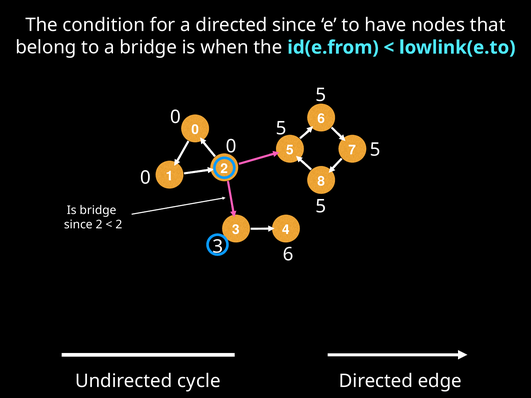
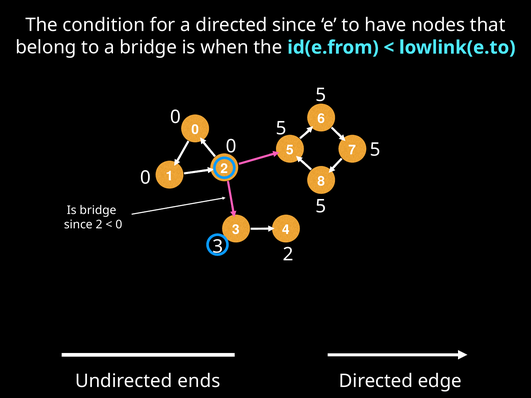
2 at (119, 225): 2 -> 0
6 at (288, 254): 6 -> 2
cycle: cycle -> ends
